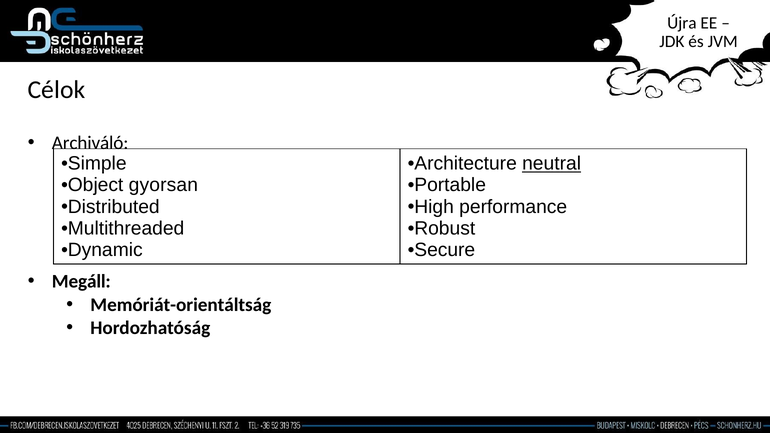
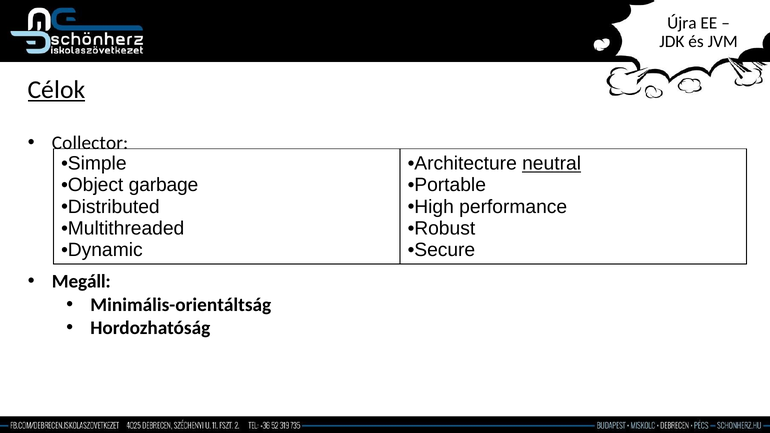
Célok underline: none -> present
Archiváló: Archiváló -> Collector
gyorsan: gyorsan -> garbage
Memóriát-orientáltság: Memóriát-orientáltság -> Minimális-orientáltság
